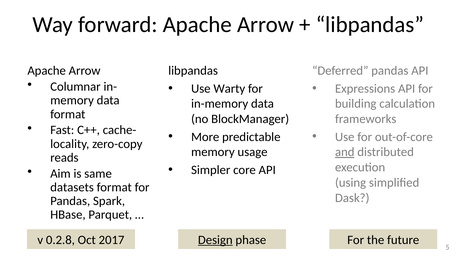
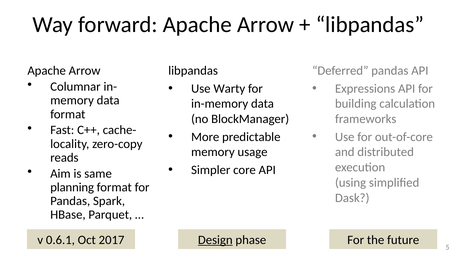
and underline: present -> none
datasets: datasets -> planning
0.2.8: 0.2.8 -> 0.6.1
